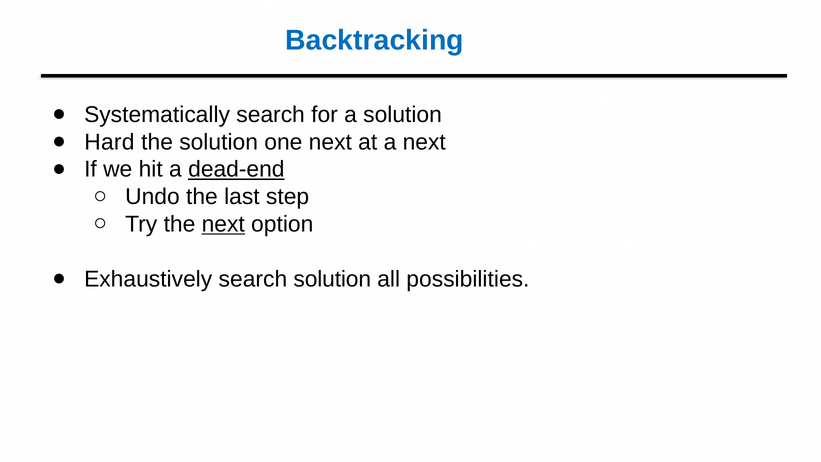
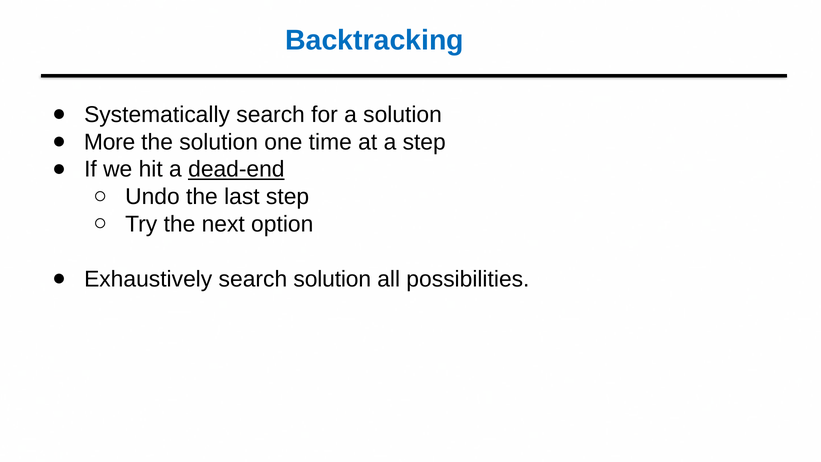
Hard: Hard -> More
one next: next -> time
a next: next -> step
next at (223, 224) underline: present -> none
